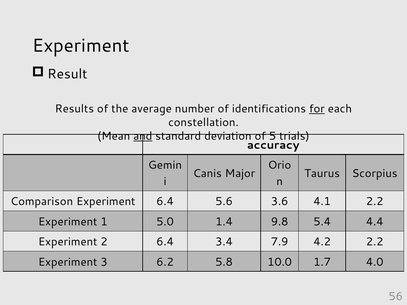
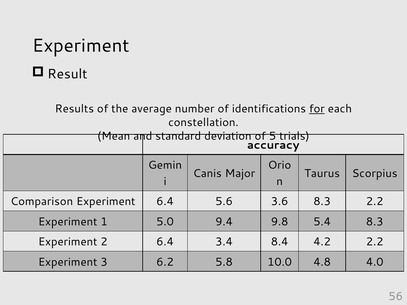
and underline: present -> none
3.6 4.1: 4.1 -> 8.3
1.4: 1.4 -> 9.4
5.4 4.4: 4.4 -> 8.3
7.9: 7.9 -> 8.4
1.7: 1.7 -> 4.8
